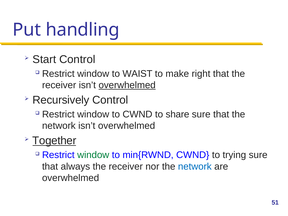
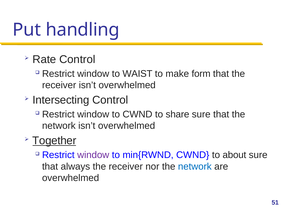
Start: Start -> Rate
right: right -> form
overwhelmed at (127, 85) underline: present -> none
Recursively: Recursively -> Intersecting
window at (93, 155) colour: green -> purple
trying: trying -> about
